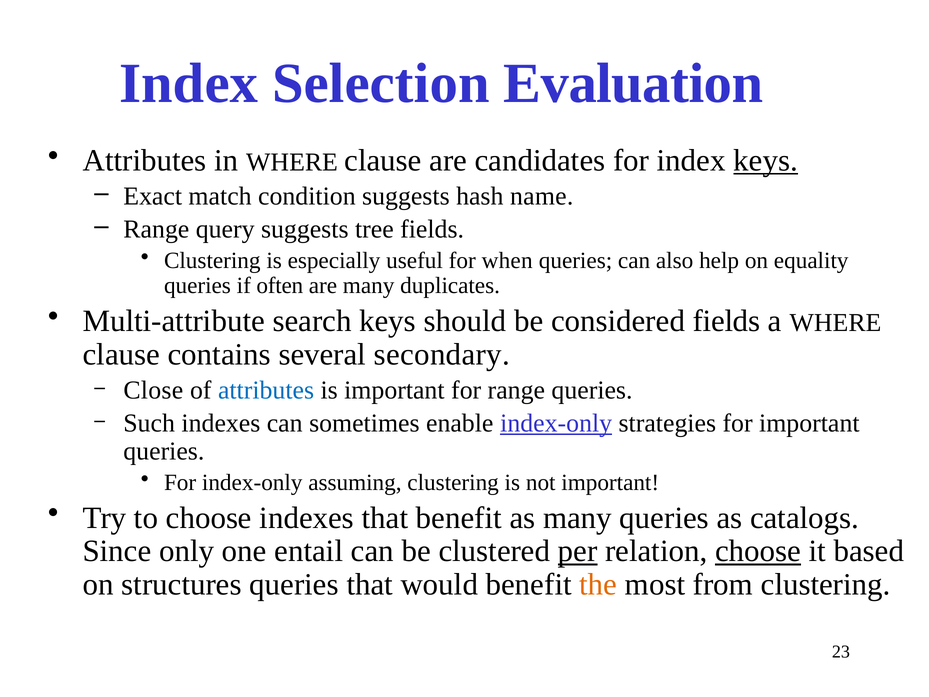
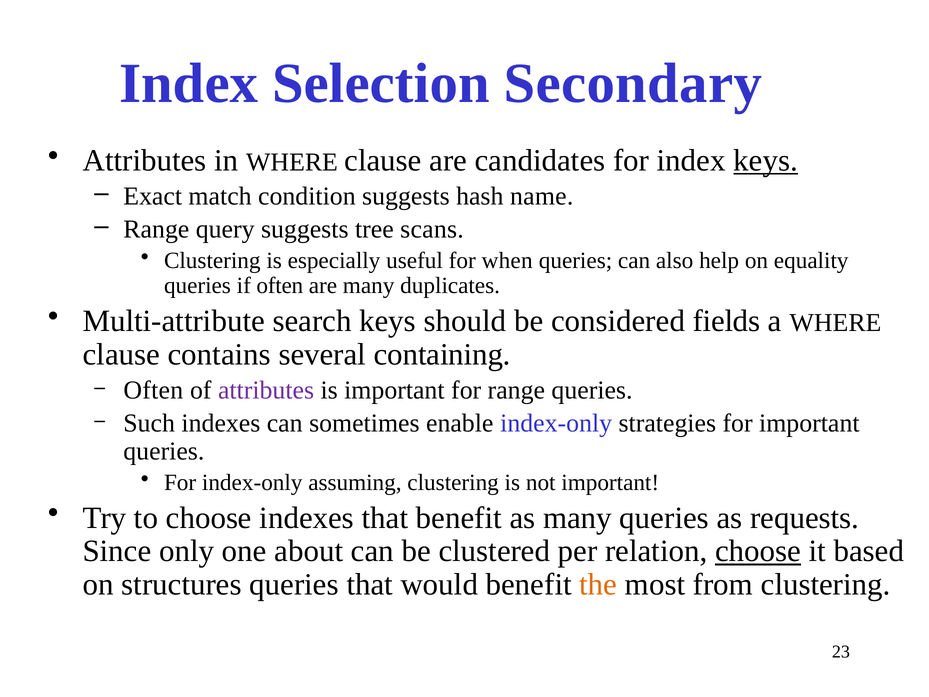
Evaluation: Evaluation -> Secondary
tree fields: fields -> scans
secondary: secondary -> containing
Close at (153, 390): Close -> Often
attributes at (266, 390) colour: blue -> purple
index-only at (556, 423) underline: present -> none
catalogs: catalogs -> requests
entail: entail -> about
per underline: present -> none
